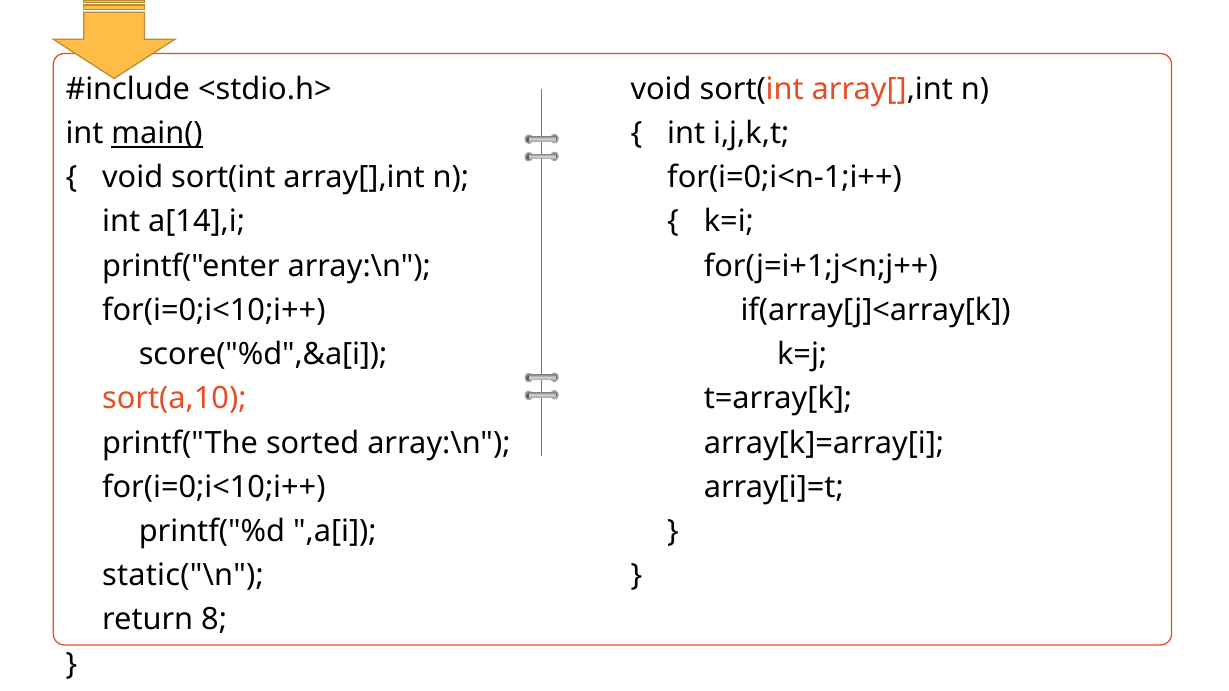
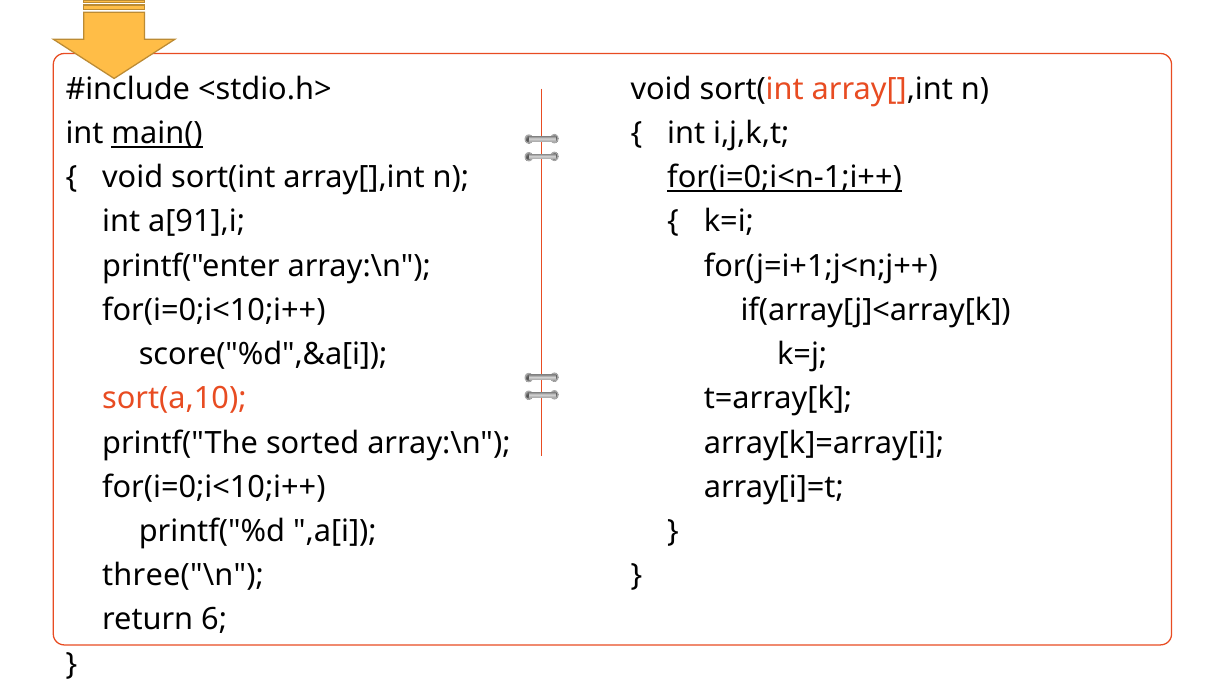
for(i=0;i<n-1;i++ underline: none -> present
a[14],i: a[14],i -> a[91],i
static("\n: static("\n -> three("\n
8: 8 -> 6
